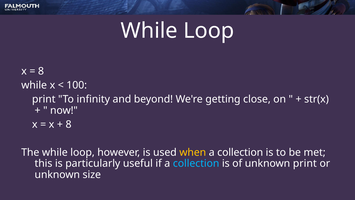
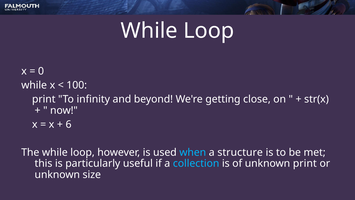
8 at (41, 71): 8 -> 0
8 at (69, 124): 8 -> 6
when colour: yellow -> light blue
collection at (240, 152): collection -> structure
